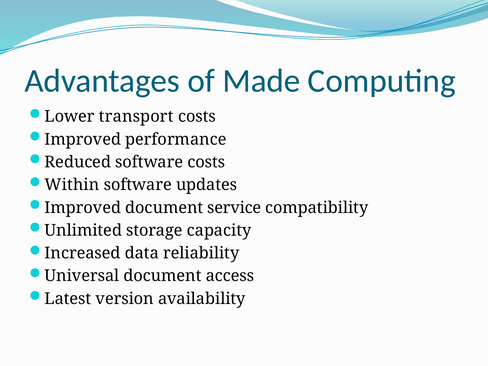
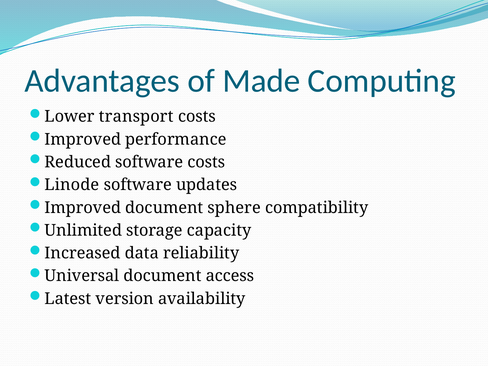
Within: Within -> Linode
service: service -> sphere
